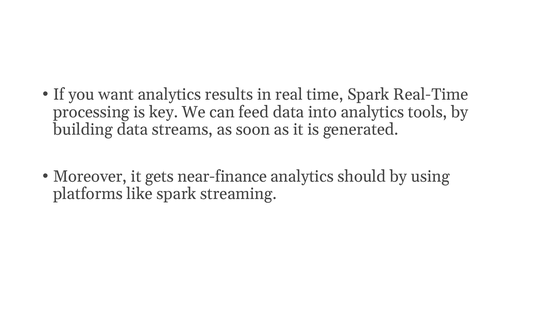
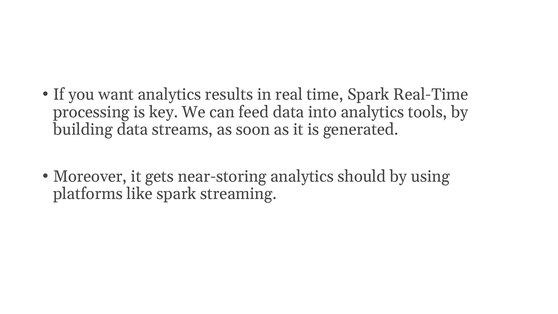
near-finance: near-finance -> near-storing
